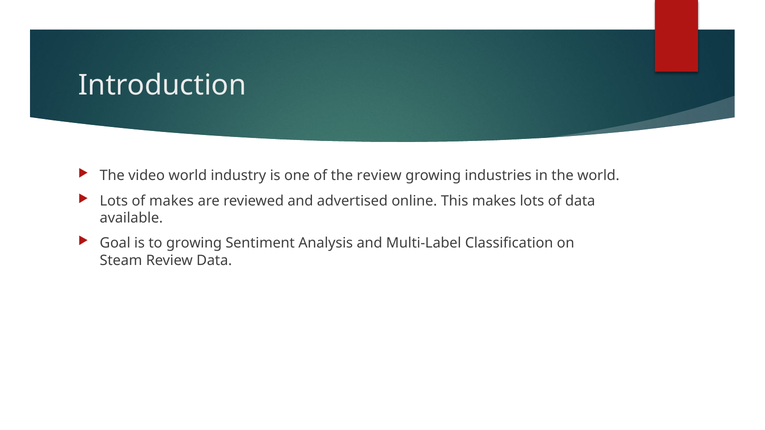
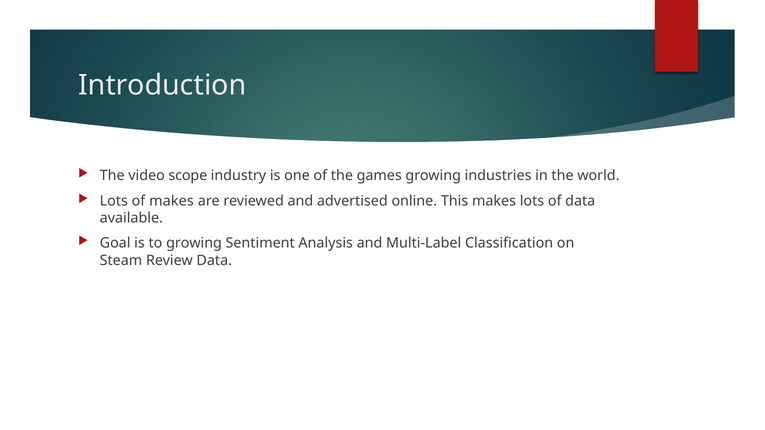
video world: world -> scope
the review: review -> games
